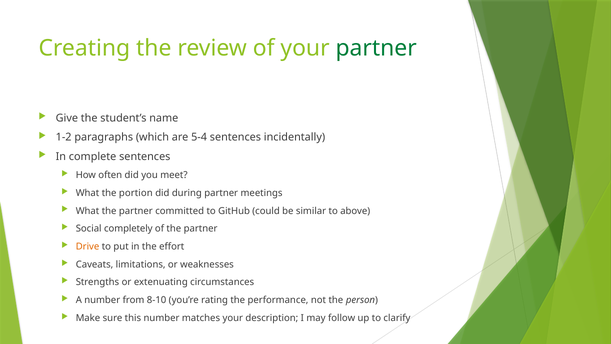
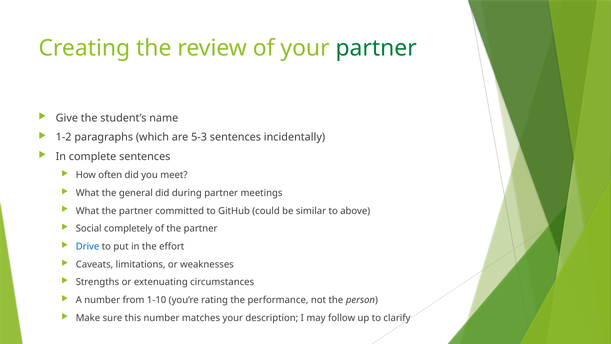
5-4: 5-4 -> 5-3
portion: portion -> general
Drive colour: orange -> blue
8-10: 8-10 -> 1-10
